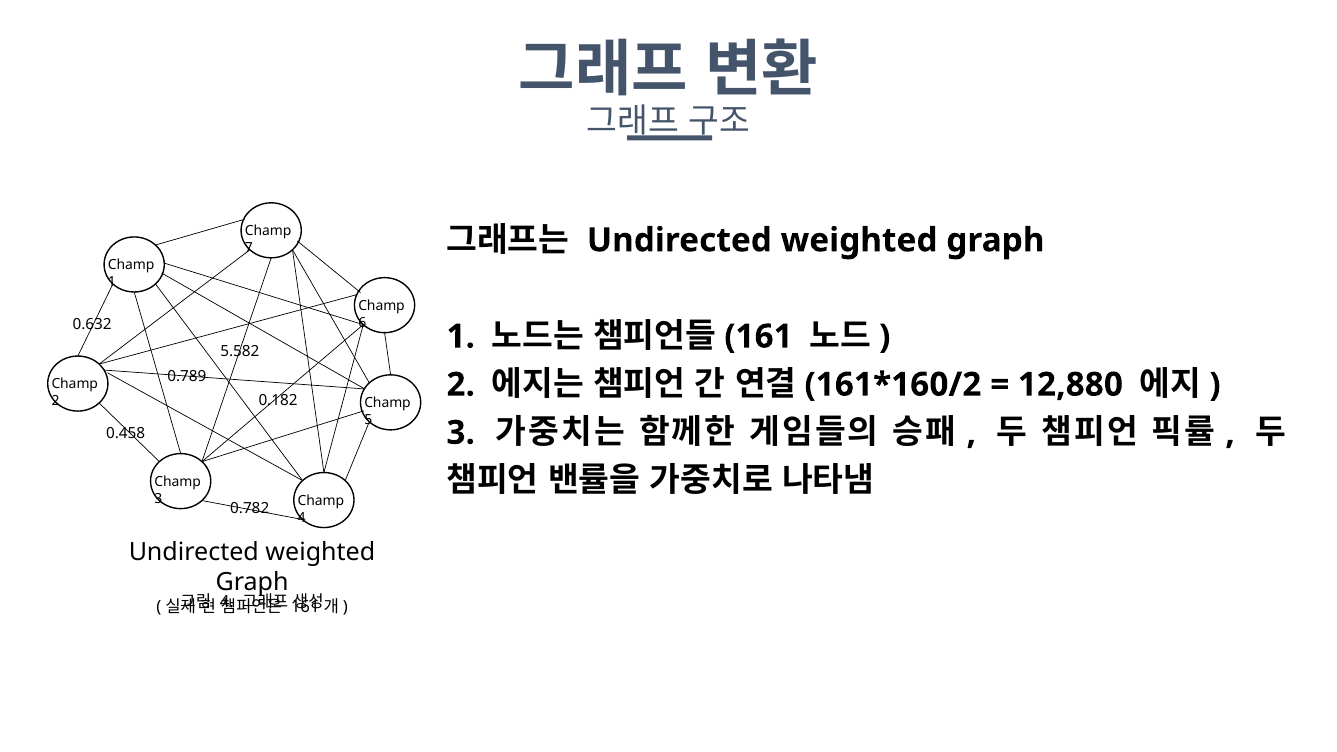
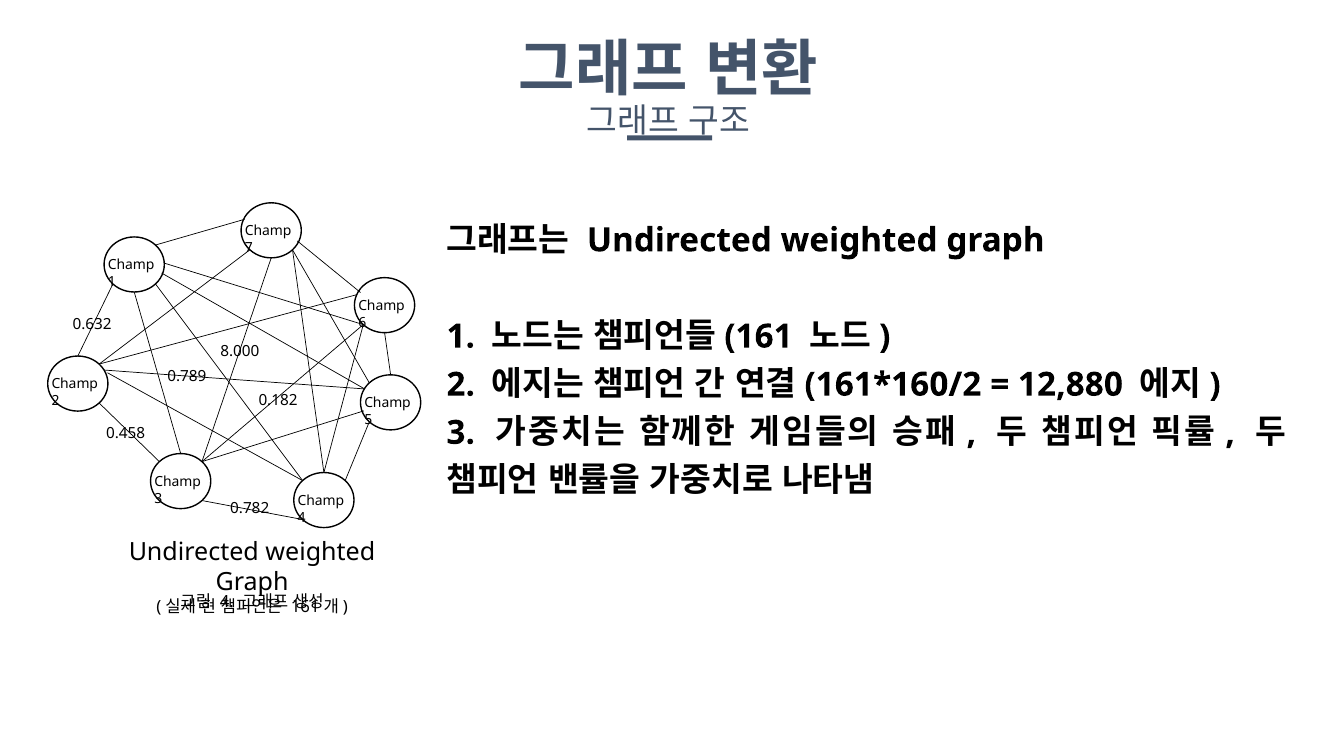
5.582: 5.582 -> 8.000
